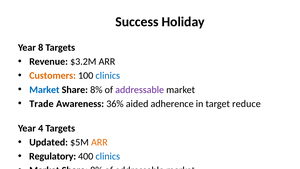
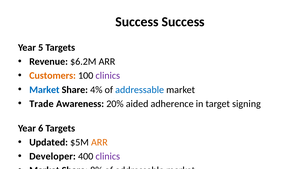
Holiday: Holiday -> Success
8: 8 -> 5
$3.2M: $3.2M -> $6.2M
clinics at (108, 76) colour: blue -> purple
8% at (96, 90): 8% -> 4%
addressable at (140, 90) colour: purple -> blue
Awareness 36%: 36% -> 20%
reduce: reduce -> signing
4: 4 -> 6
Regulatory: Regulatory -> Developer
clinics at (108, 156) colour: blue -> purple
